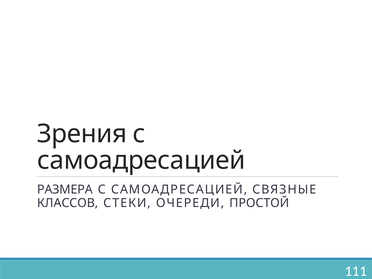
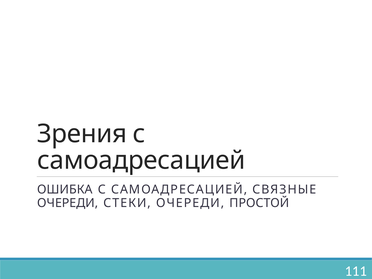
РАЗМЕРА: РАЗМЕРА -> ОШИБКА
КЛАССОВ at (68, 203): КЛАССОВ -> ОЧЕРЕДИ
